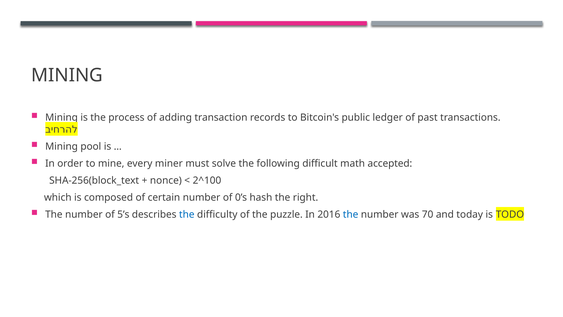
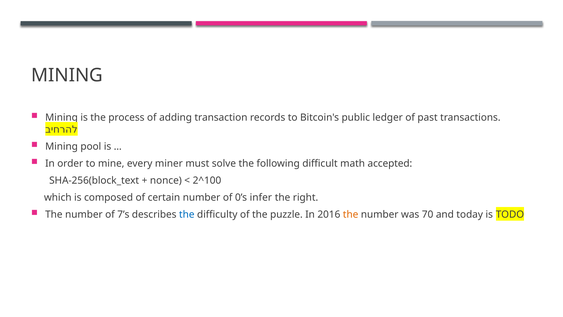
hash: hash -> infer
5’s: 5’s -> 7’s
the at (351, 214) colour: blue -> orange
